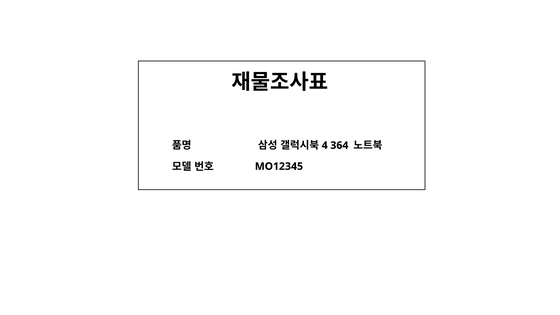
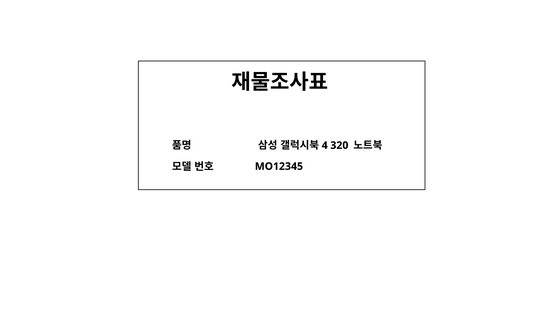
364: 364 -> 320
